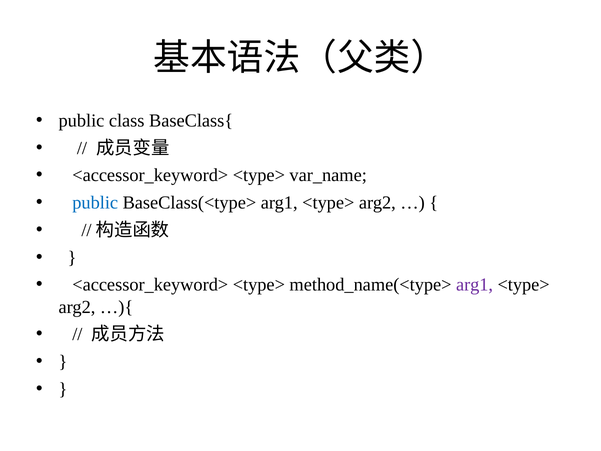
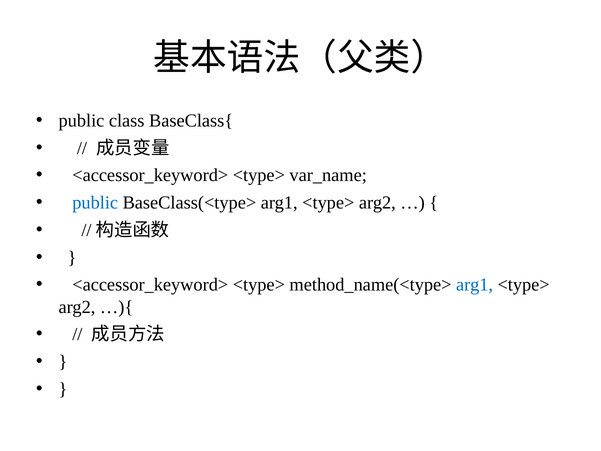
arg1 at (475, 285) colour: purple -> blue
